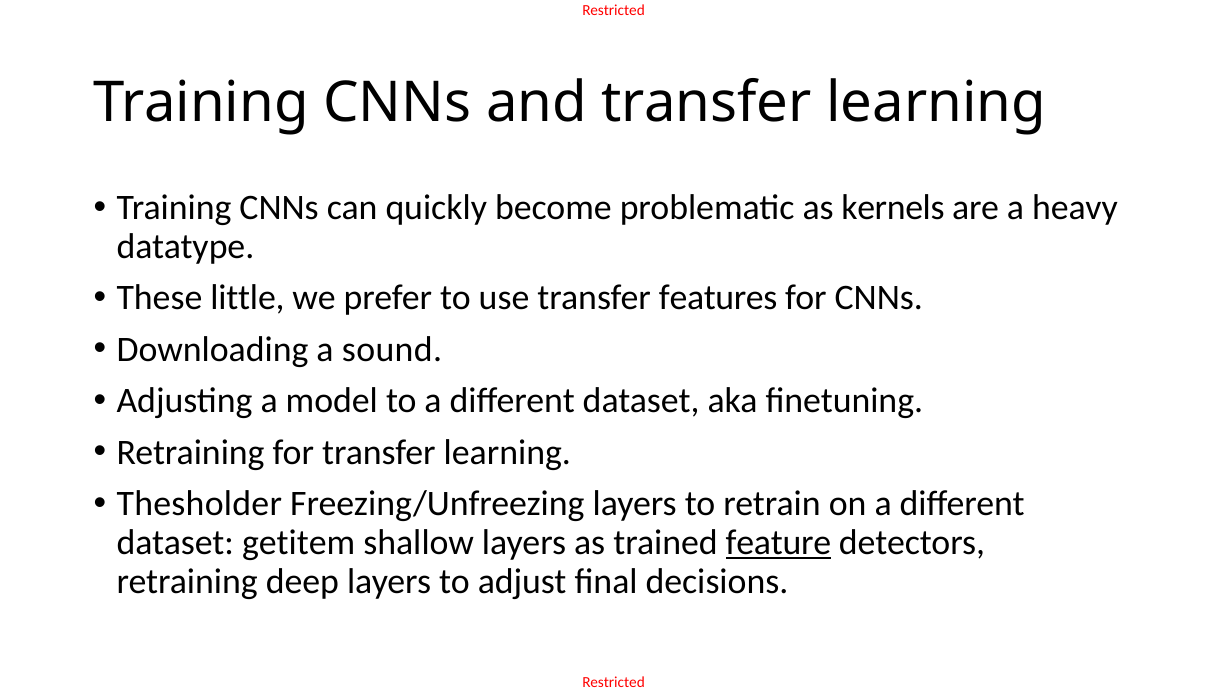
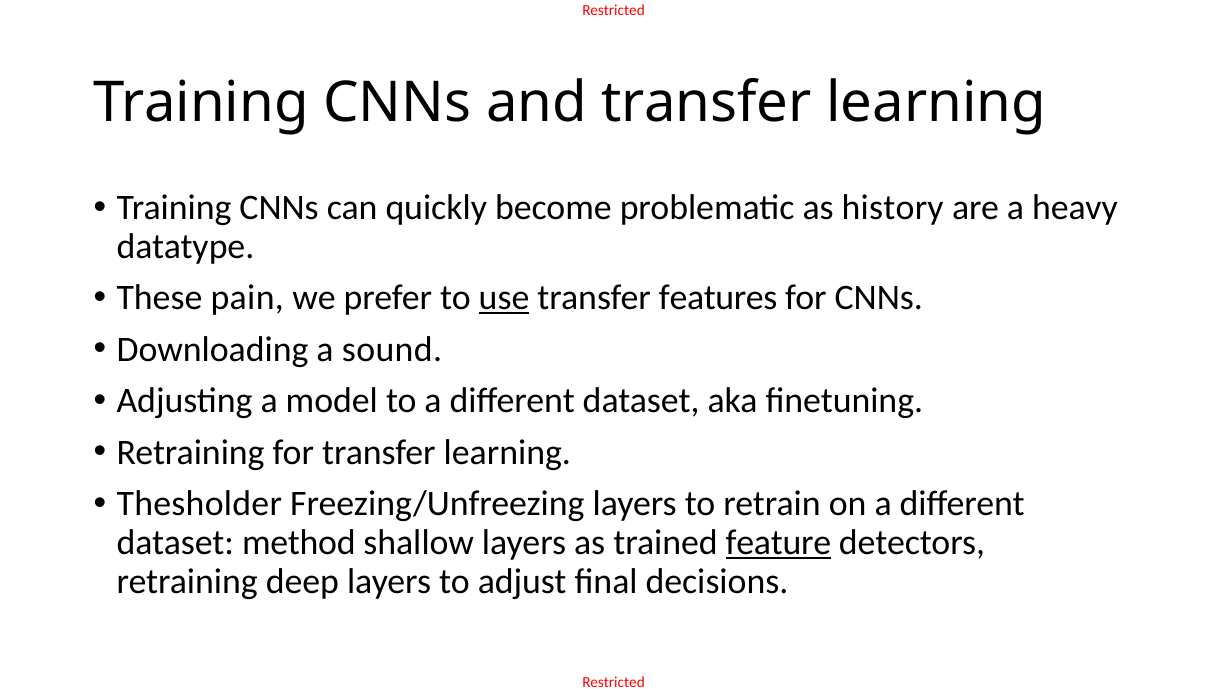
kernels: kernels -> history
little: little -> pain
use underline: none -> present
getitem: getitem -> method
